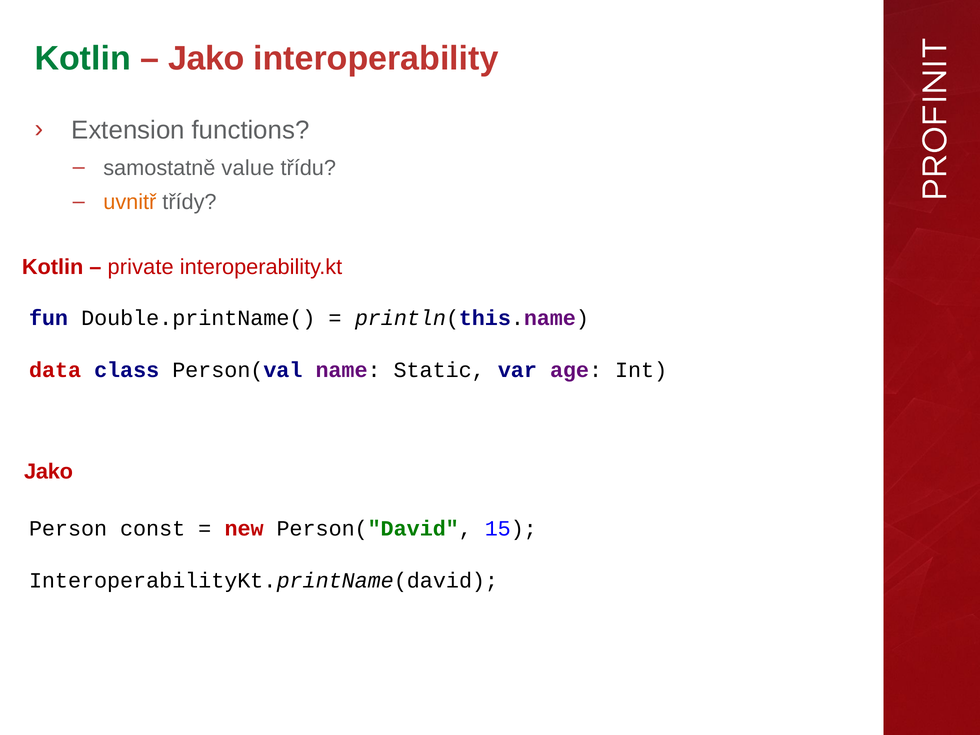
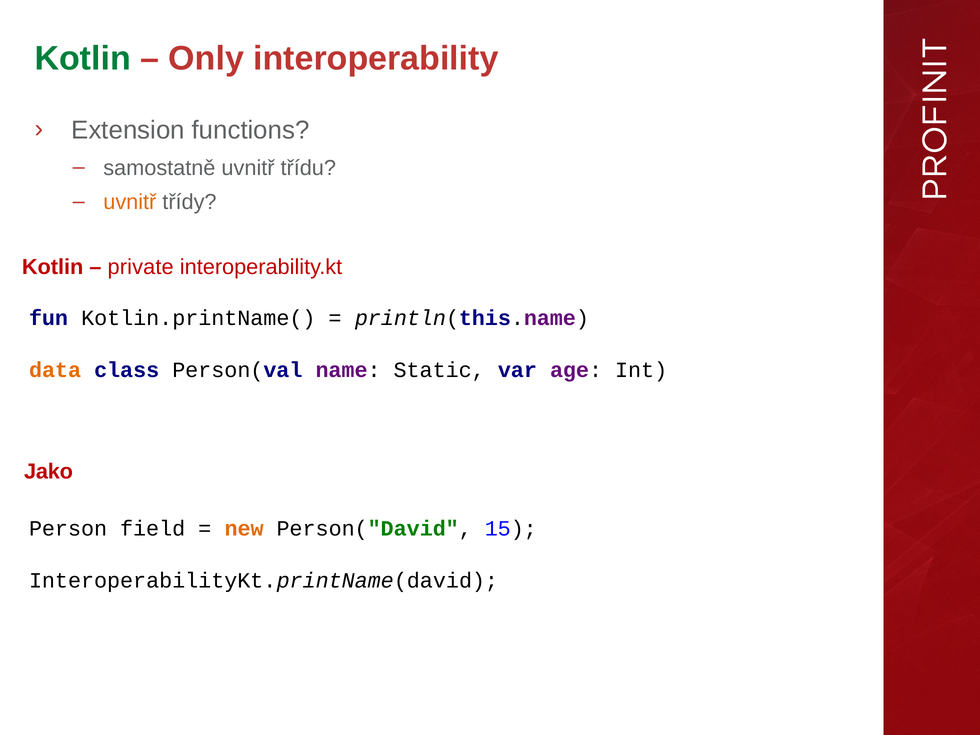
Jako at (206, 58): Jako -> Only
samostatně value: value -> uvnitř
Double.printName(: Double.printName( -> Kotlin.printName(
data colour: red -> orange
const: const -> field
new colour: red -> orange
